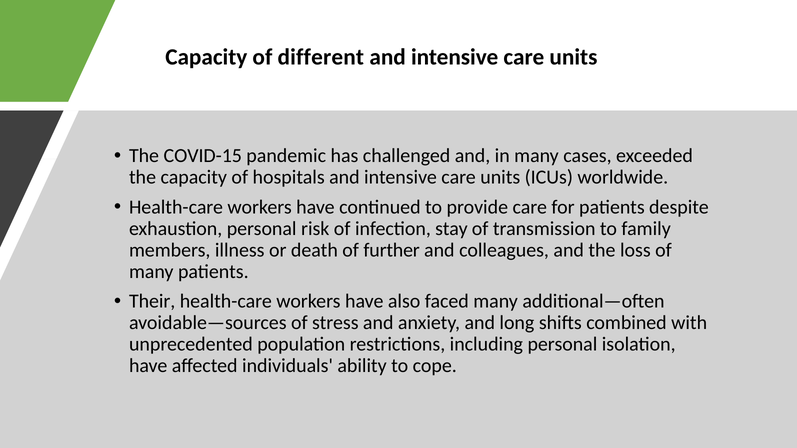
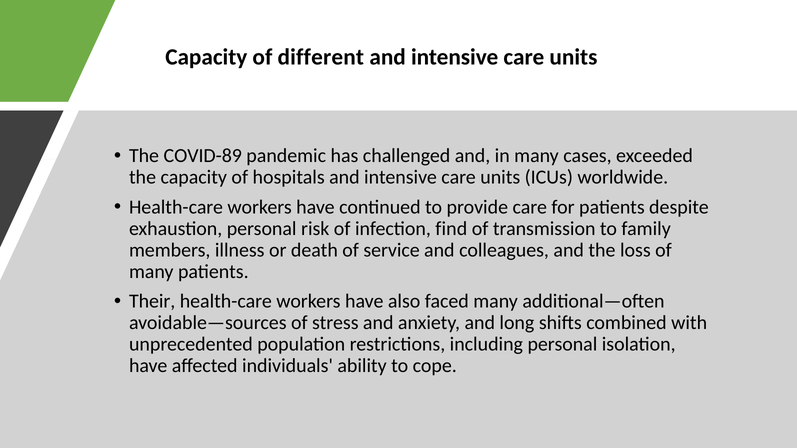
COVID-15: COVID-15 -> COVID-89
stay: stay -> find
further: further -> service
